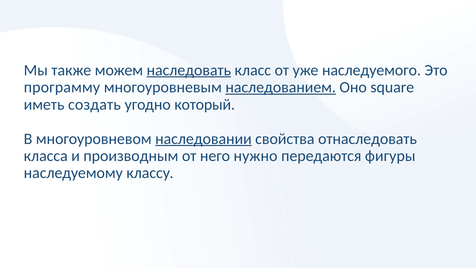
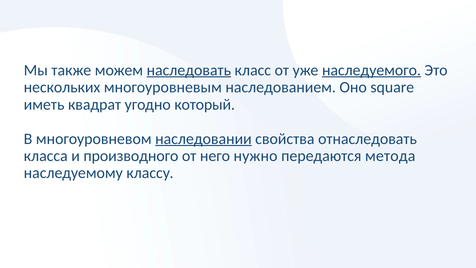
наследуемого underline: none -> present
программу: программу -> нескольких
наследованием underline: present -> none
создать: создать -> квадрат
производным: производным -> производного
фигуры: фигуры -> метода
